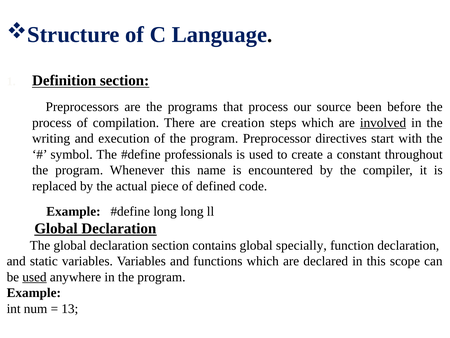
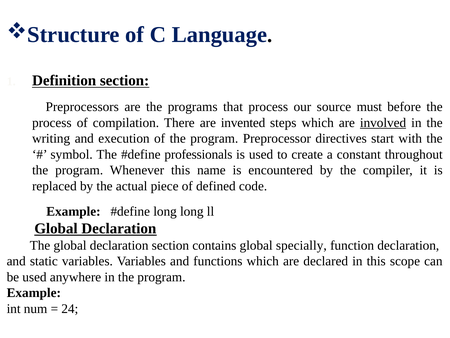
been: been -> must
creation: creation -> invented
used at (34, 277) underline: present -> none
13: 13 -> 24
